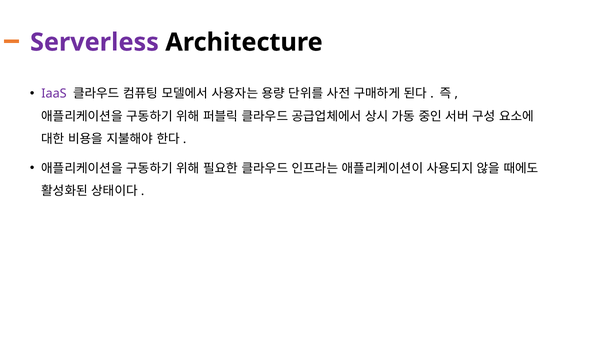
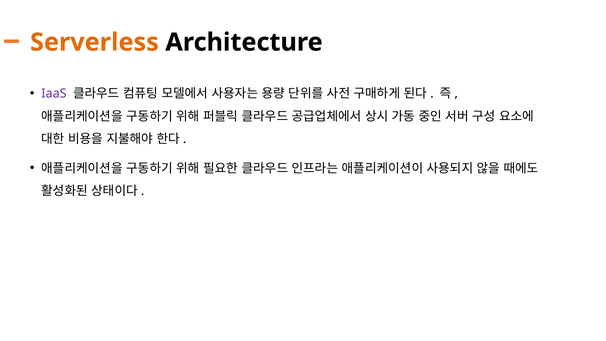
Serverless colour: purple -> orange
